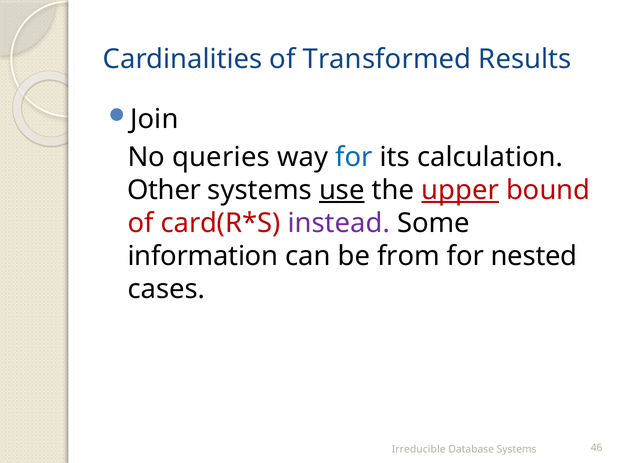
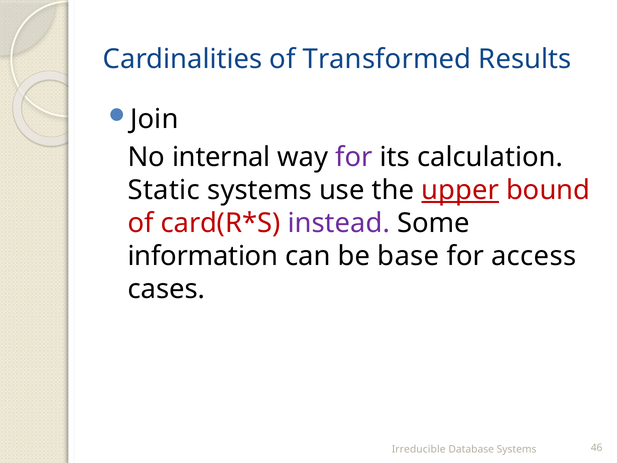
queries: queries -> internal
for at (354, 157) colour: blue -> purple
Other: Other -> Static
use underline: present -> none
from: from -> base
nested: nested -> access
